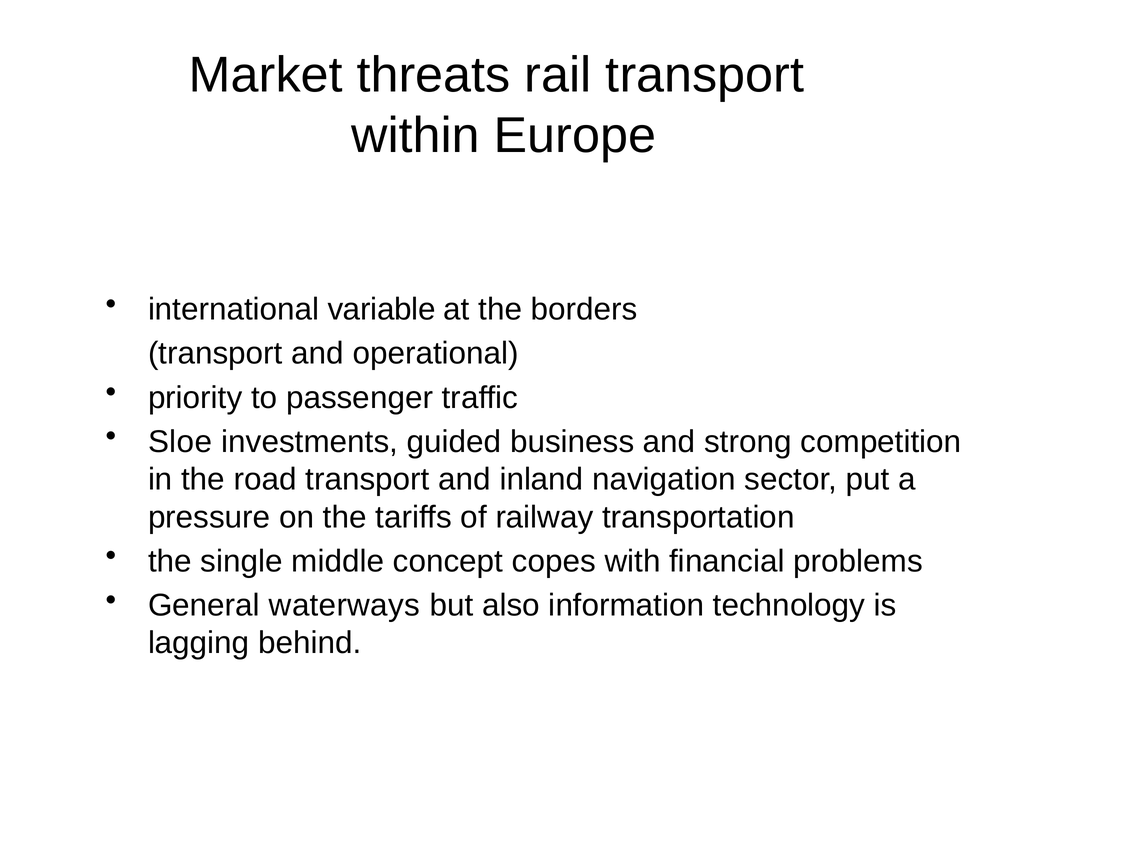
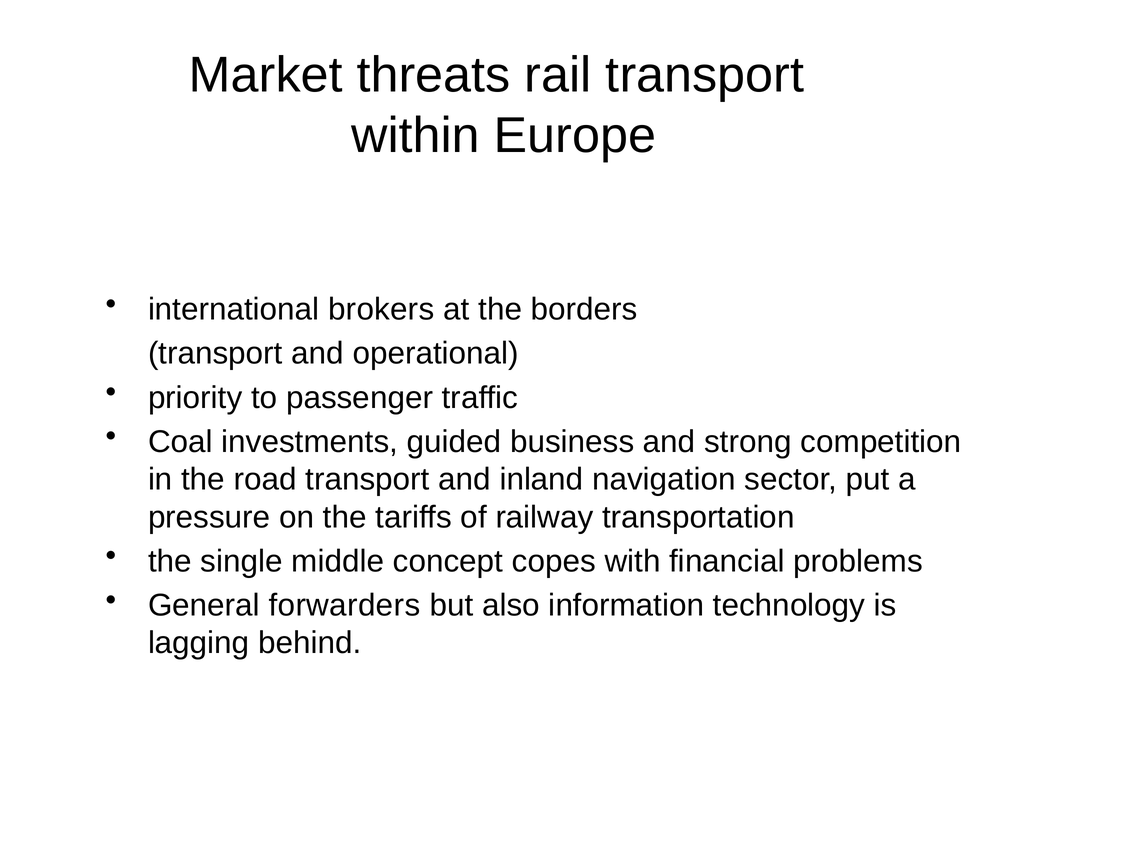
variable: variable -> brokers
Sloe: Sloe -> Coal
waterways: waterways -> forwarders
